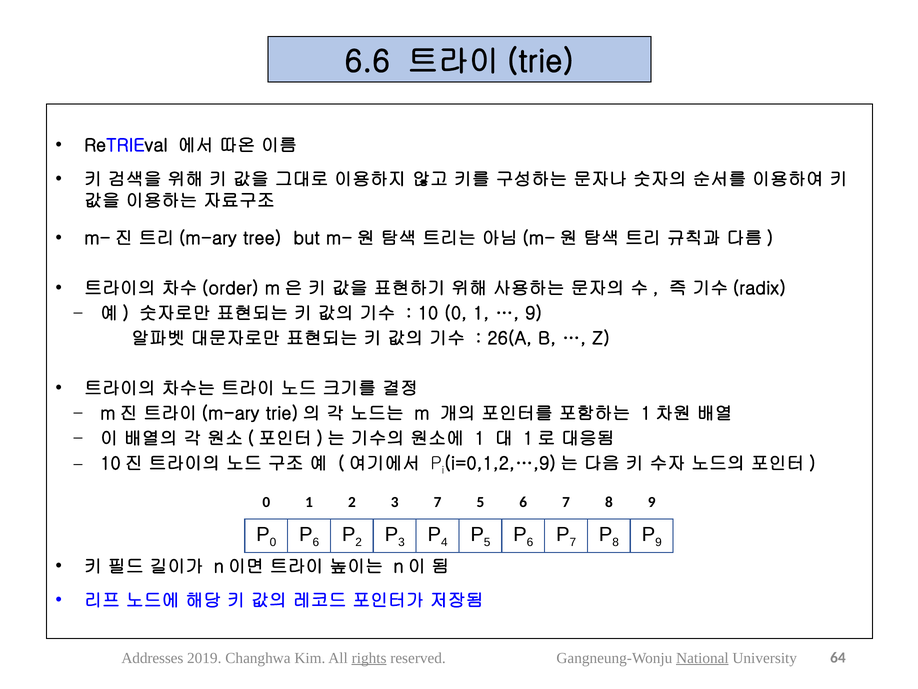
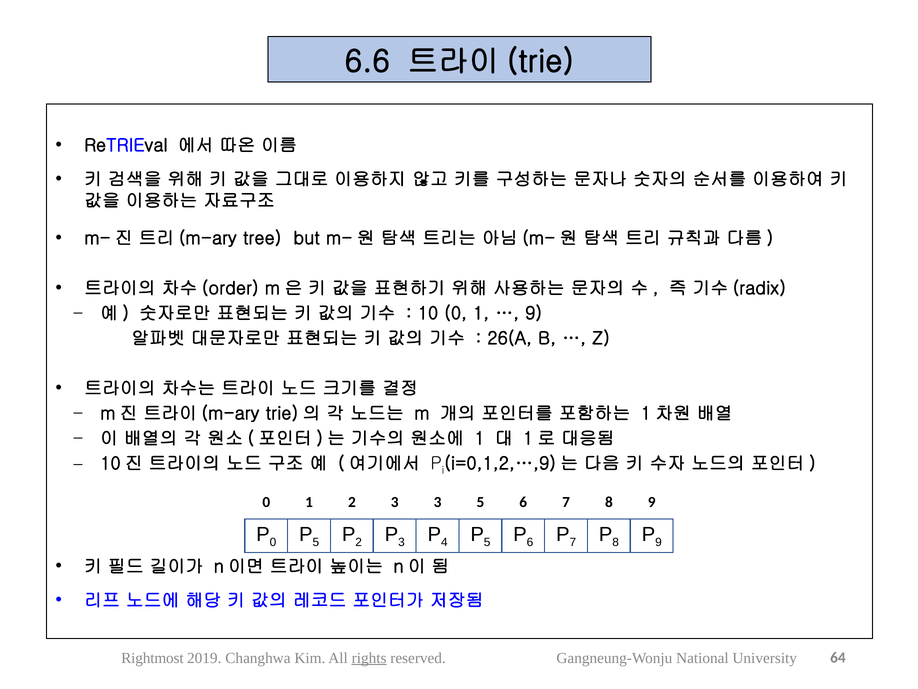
3 7: 7 -> 3
6 at (316, 542): 6 -> 5
Addresses: Addresses -> Rightmost
National underline: present -> none
